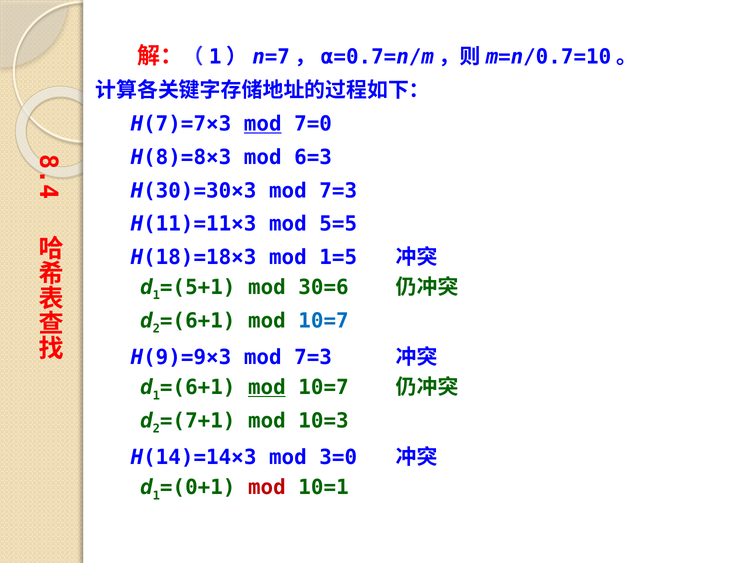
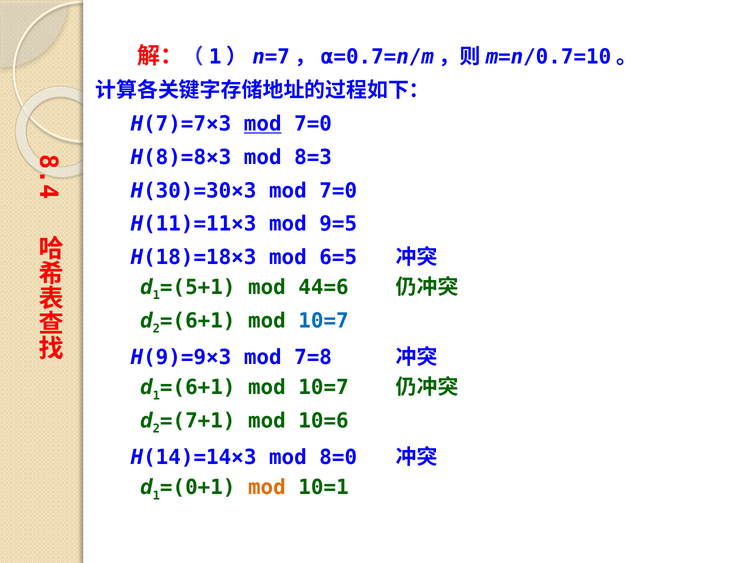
6=3: 6=3 -> 8=3
H(30)=30×3 mod 7=3: 7=3 -> 7=0
5=5: 5=5 -> 9=5
1=5: 1=5 -> 6=5
30=6: 30=6 -> 44=6
H(9)=9×3 mod 7=3: 7=3 -> 7=8
mod at (267, 388) underline: present -> none
10=3: 10=3 -> 10=6
3=0: 3=0 -> 8=0
mod at (267, 488) colour: red -> orange
